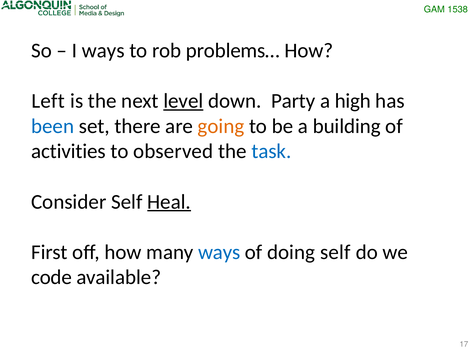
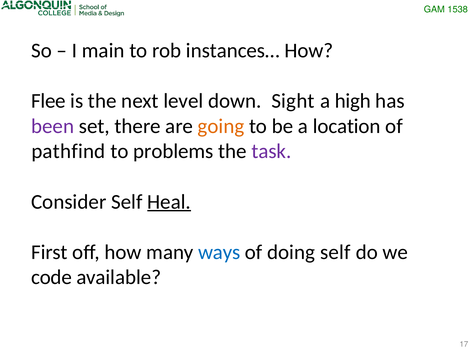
I ways: ways -> main
problems…: problems… -> instances…
Left: Left -> Flee
level underline: present -> none
Party: Party -> Sight
been colour: blue -> purple
building: building -> location
activities: activities -> pathfind
observed: observed -> problems
task colour: blue -> purple
